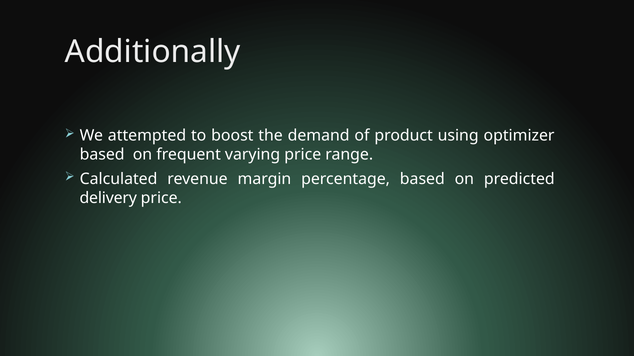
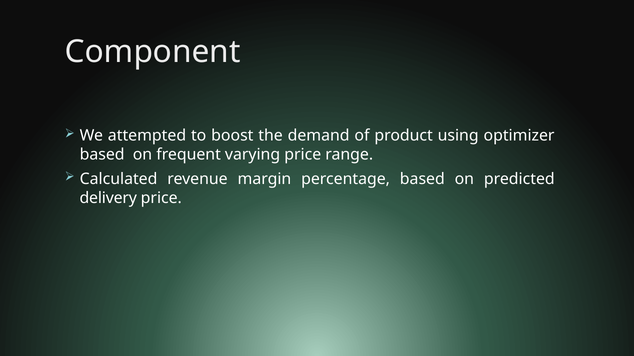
Additionally: Additionally -> Component
